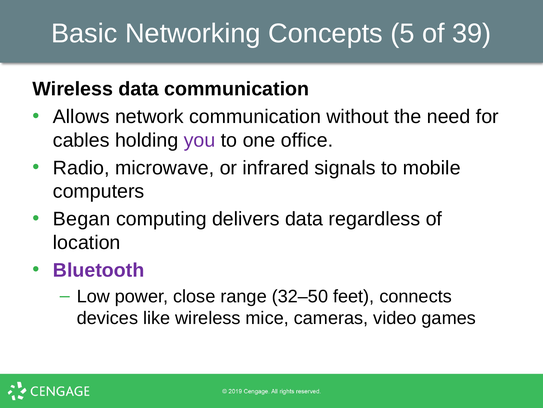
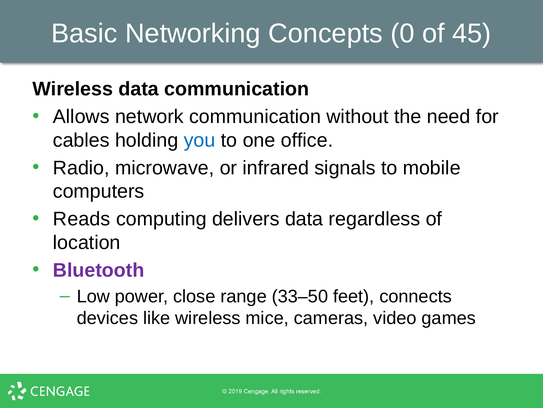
5: 5 -> 0
39: 39 -> 45
you colour: purple -> blue
Began: Began -> Reads
32–50: 32–50 -> 33–50
